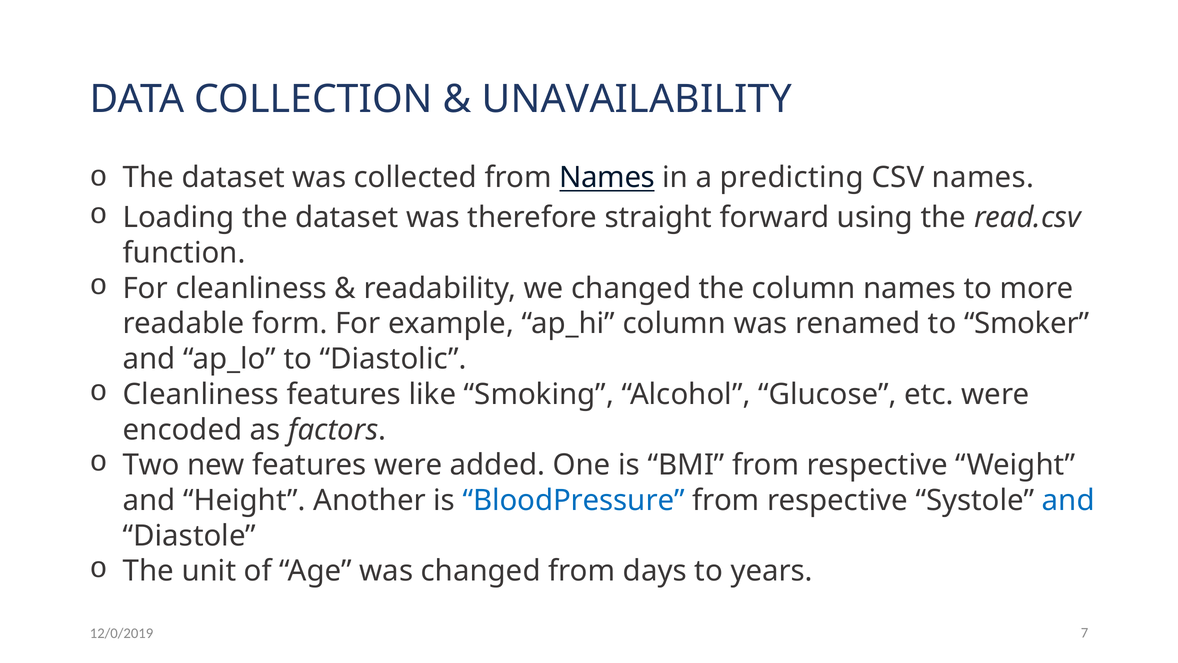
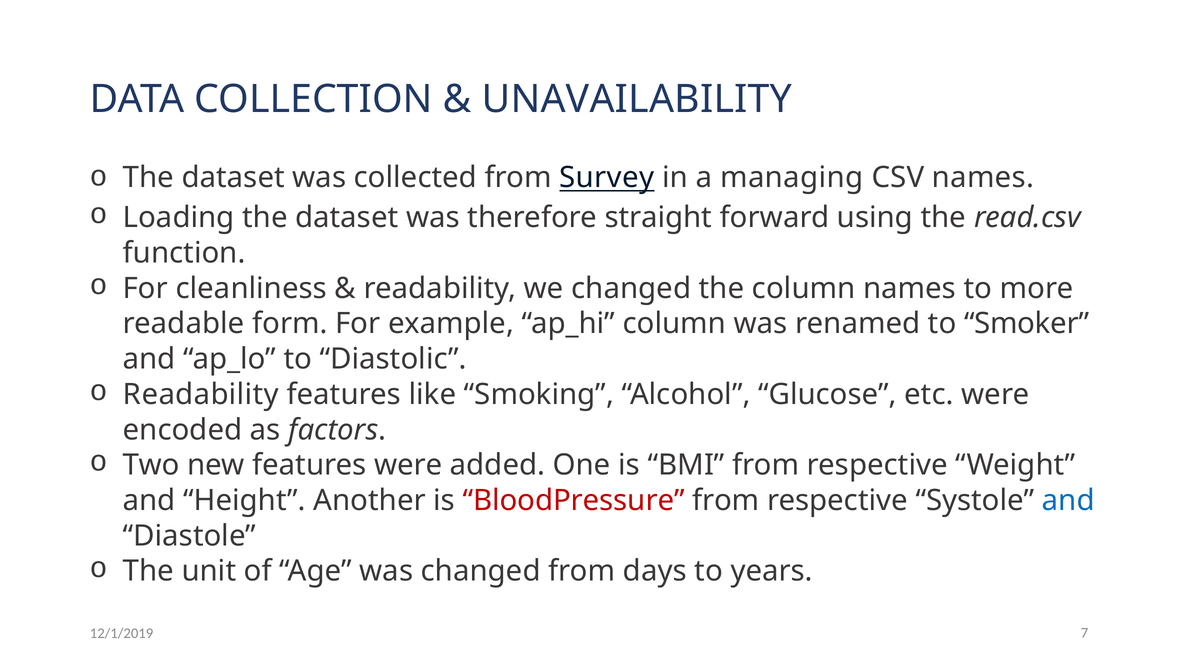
from Names: Names -> Survey
predicting: predicting -> managing
Cleanliness at (201, 394): Cleanliness -> Readability
BloodPressure colour: blue -> red
12/0/2019: 12/0/2019 -> 12/1/2019
